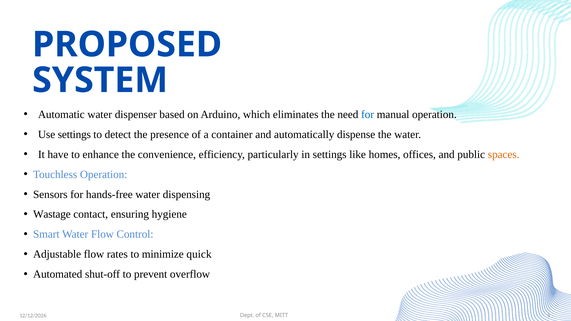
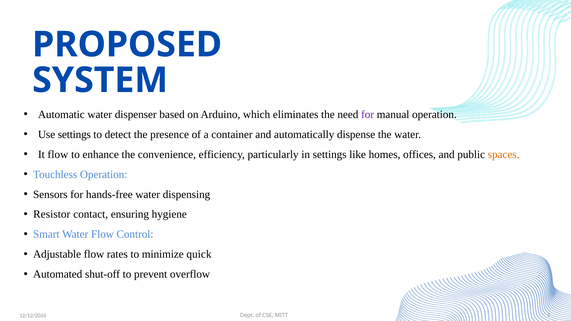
for at (368, 114) colour: blue -> purple
It have: have -> flow
Wastage: Wastage -> Resistor
